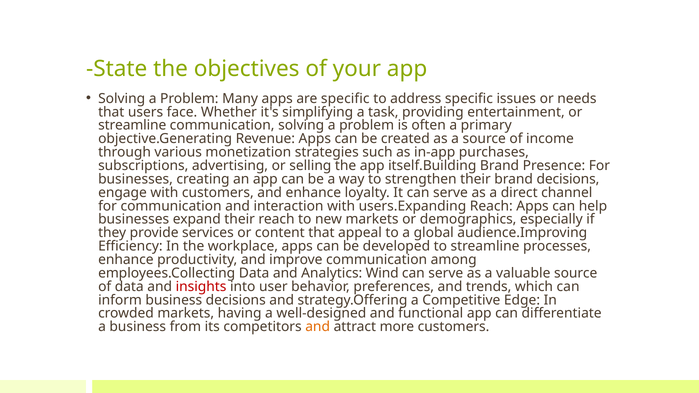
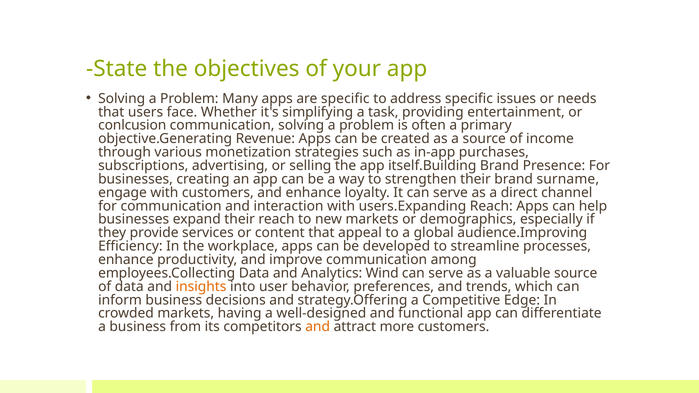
streamline at (132, 125): streamline -> conlcusion
brand decisions: decisions -> surname
insights colour: red -> orange
